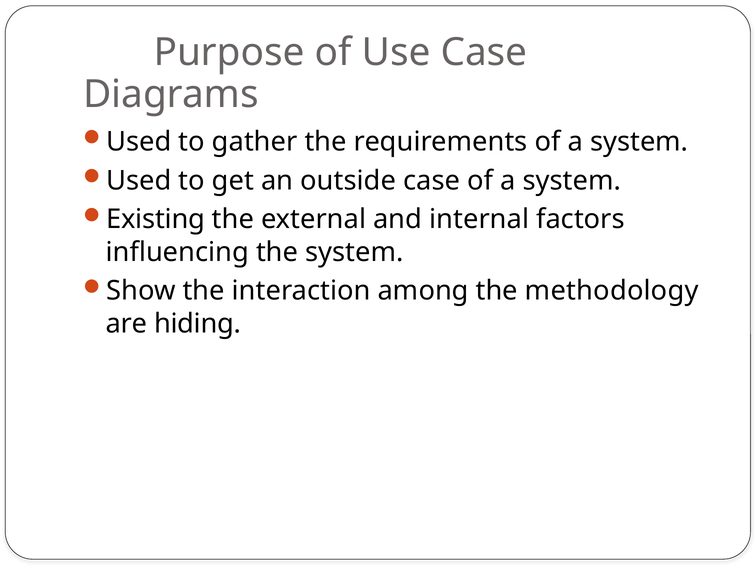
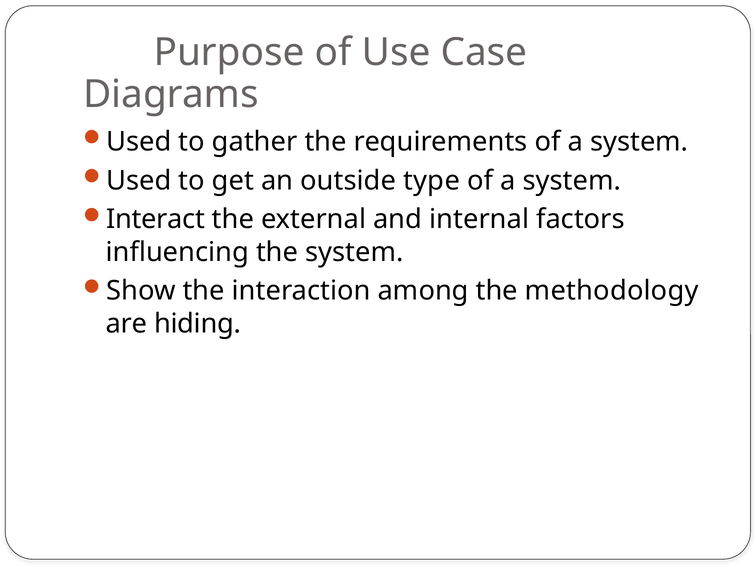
outside case: case -> type
Existing: Existing -> Interact
